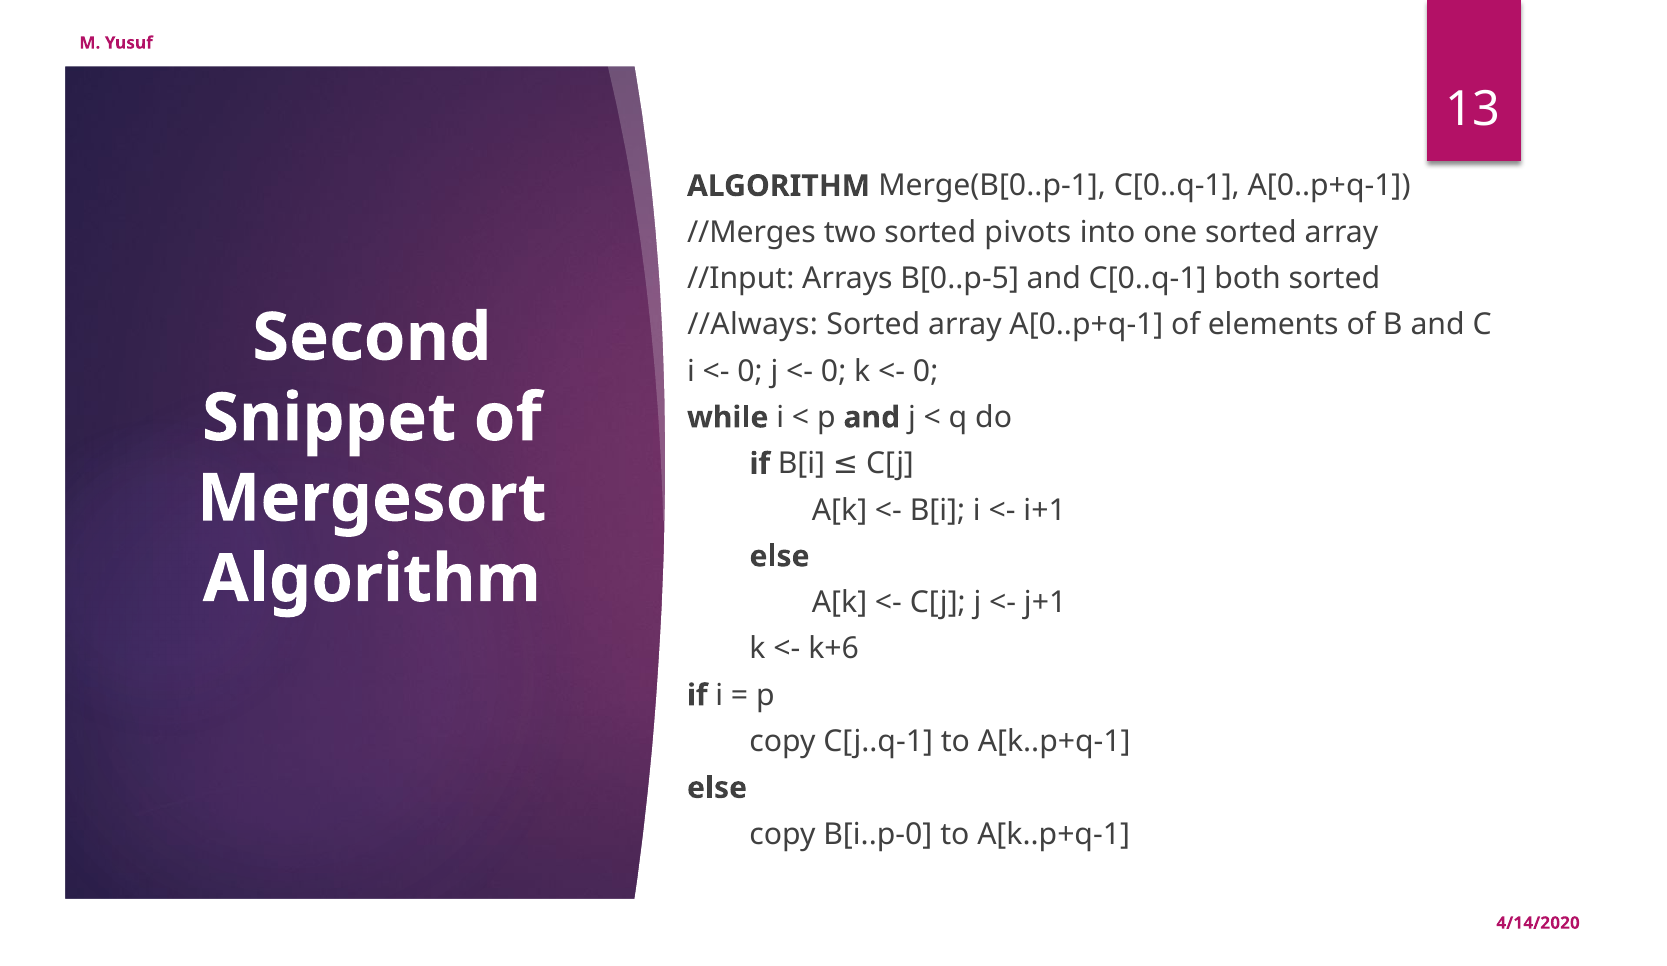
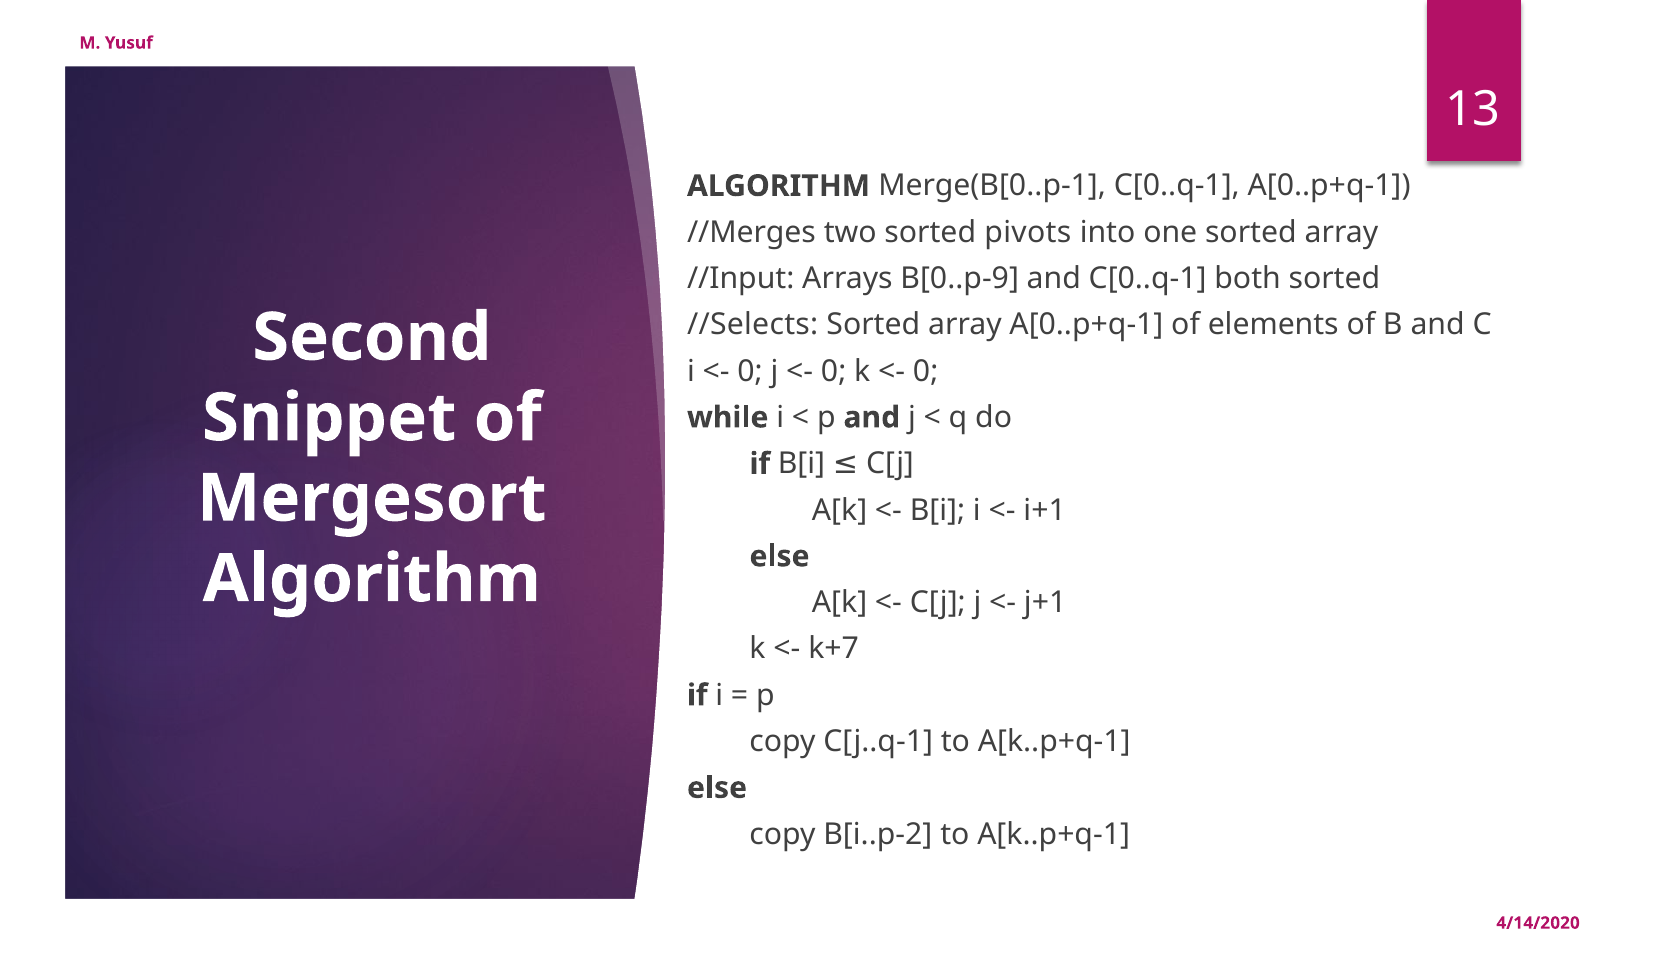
B[0..p-5: B[0..p-5 -> B[0..p-9
//Always: //Always -> //Selects
k+6: k+6 -> k+7
B[i..p-0: B[i..p-0 -> B[i..p-2
